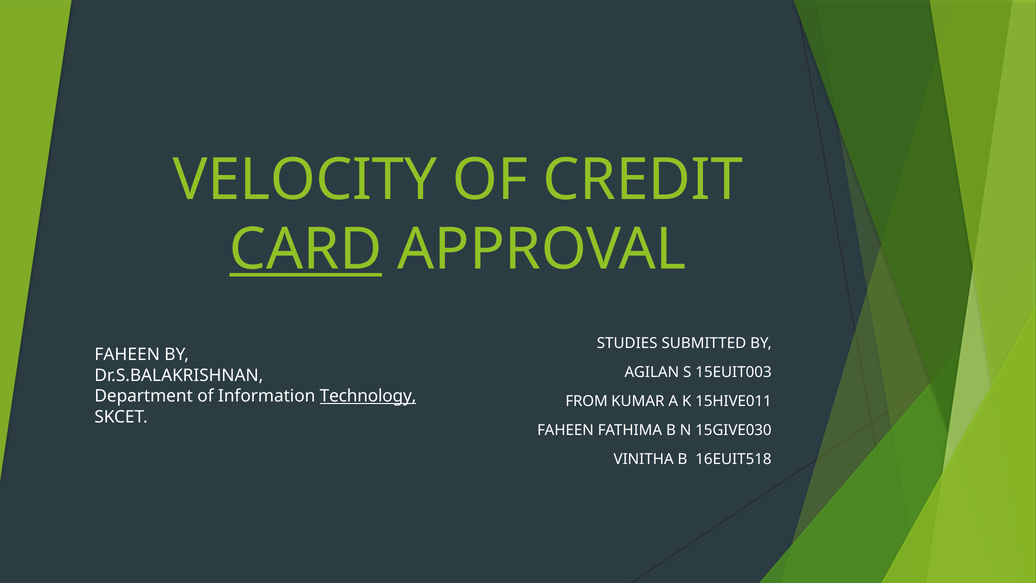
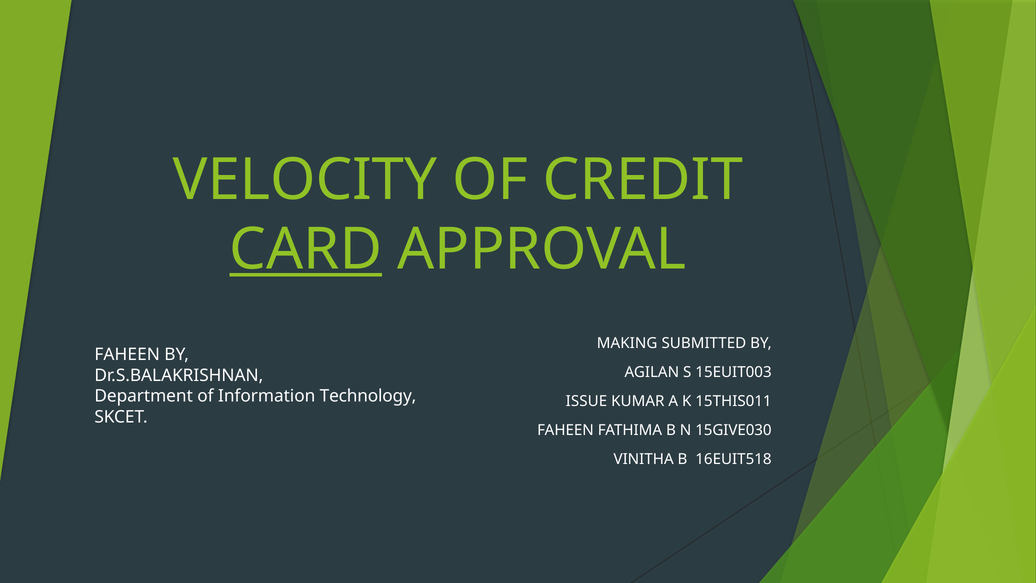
STUDIES: STUDIES -> MAKING
Technology underline: present -> none
FROM: FROM -> ISSUE
15HIVE011: 15HIVE011 -> 15THIS011
